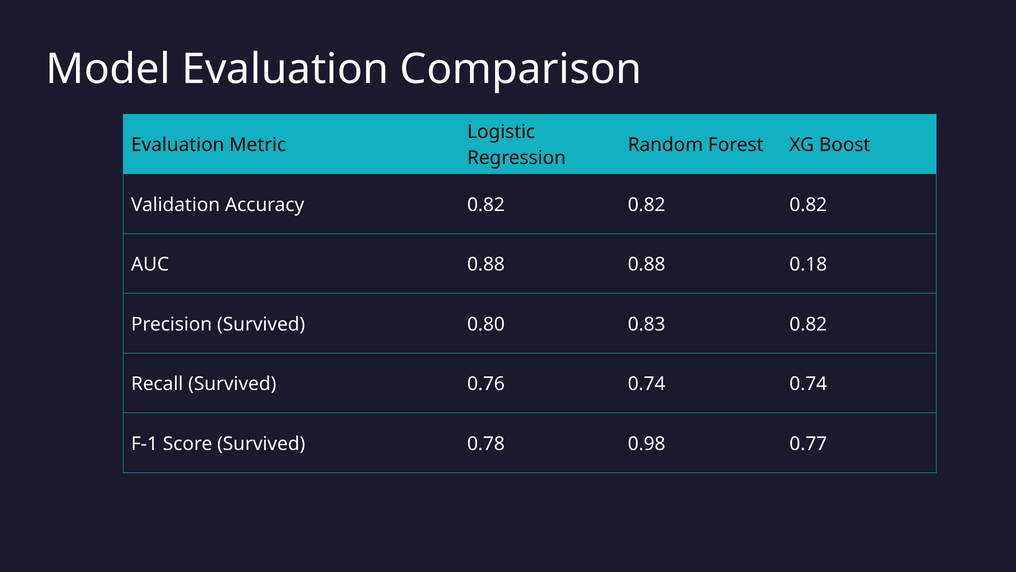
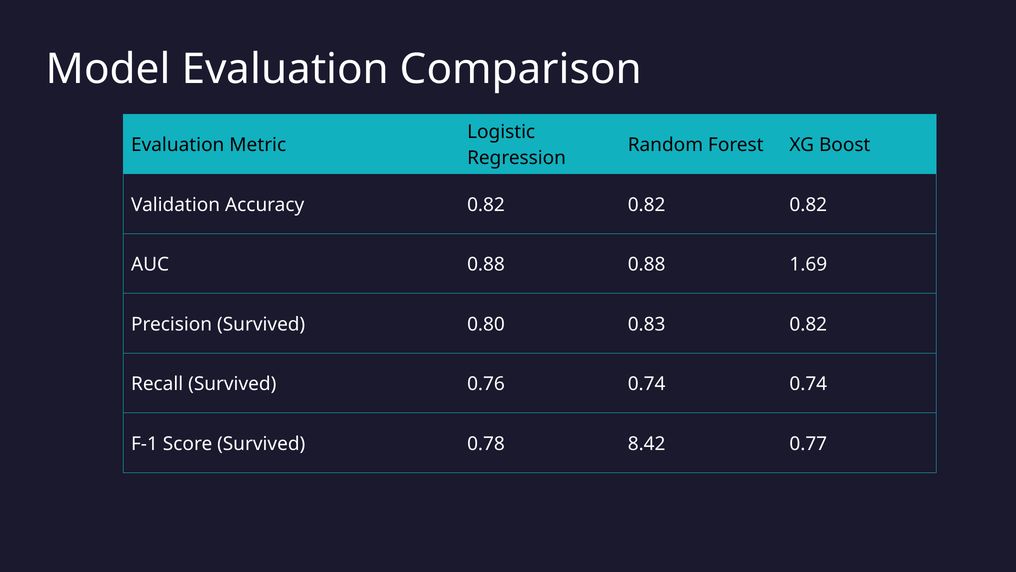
0.18: 0.18 -> 1.69
0.98: 0.98 -> 8.42
